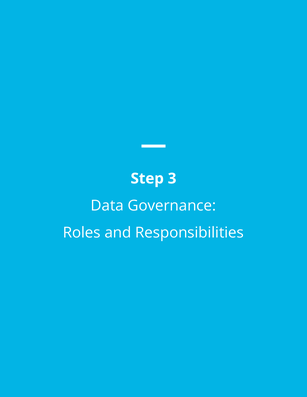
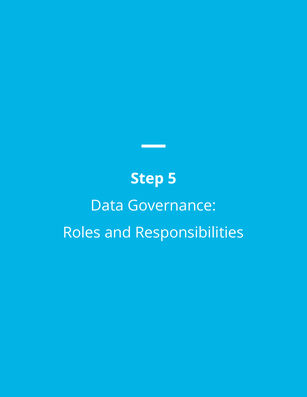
3: 3 -> 5
